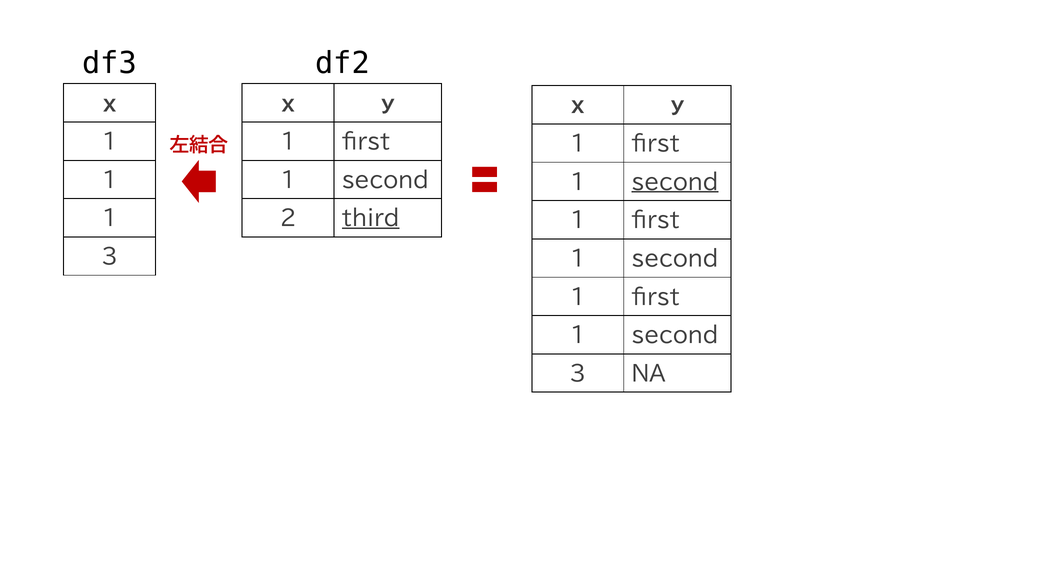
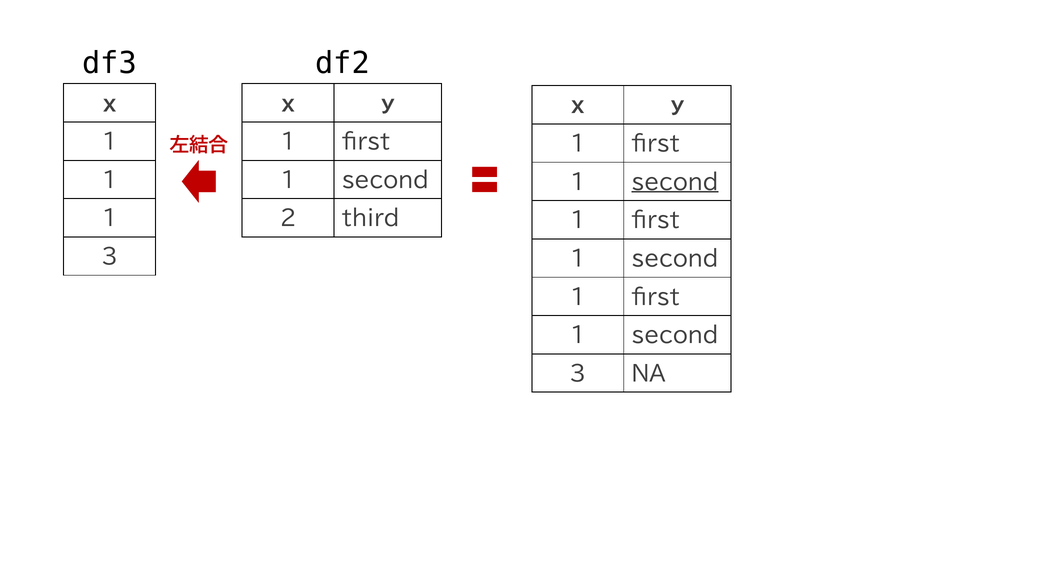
third underline: present -> none
